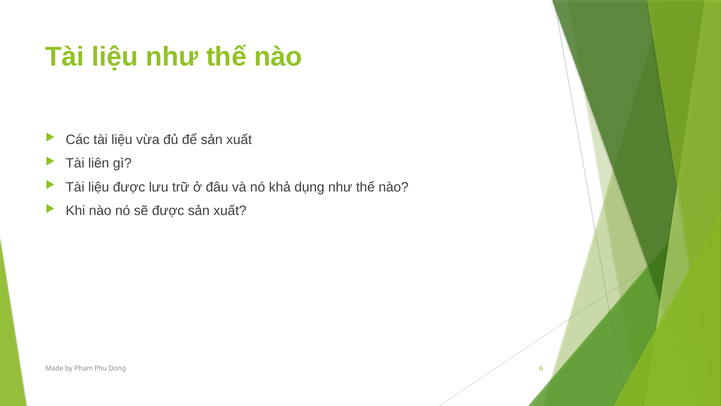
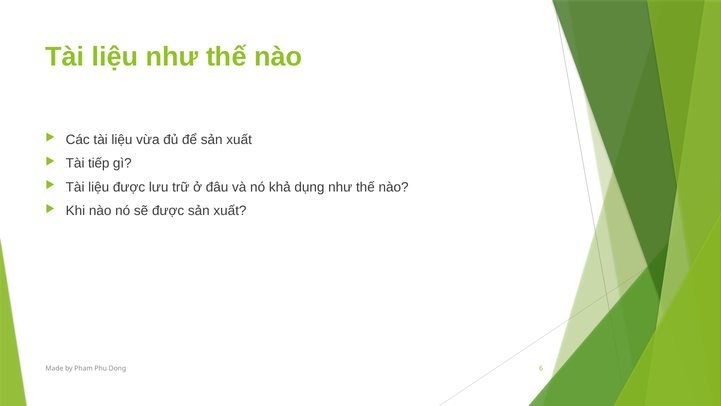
liên: liên -> tiếp
